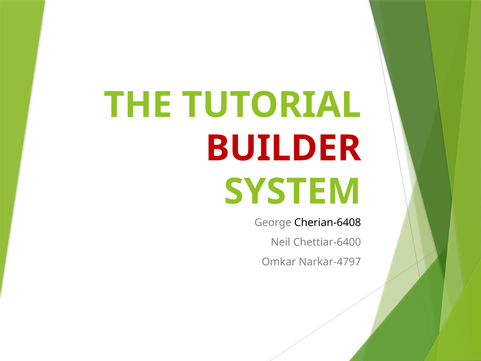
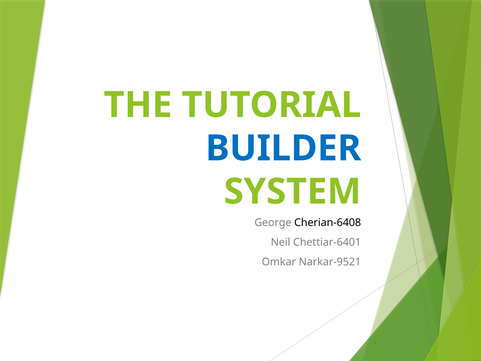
BUILDER colour: red -> blue
Chettiar-6400: Chettiar-6400 -> Chettiar-6401
Narkar-4797: Narkar-4797 -> Narkar-9521
